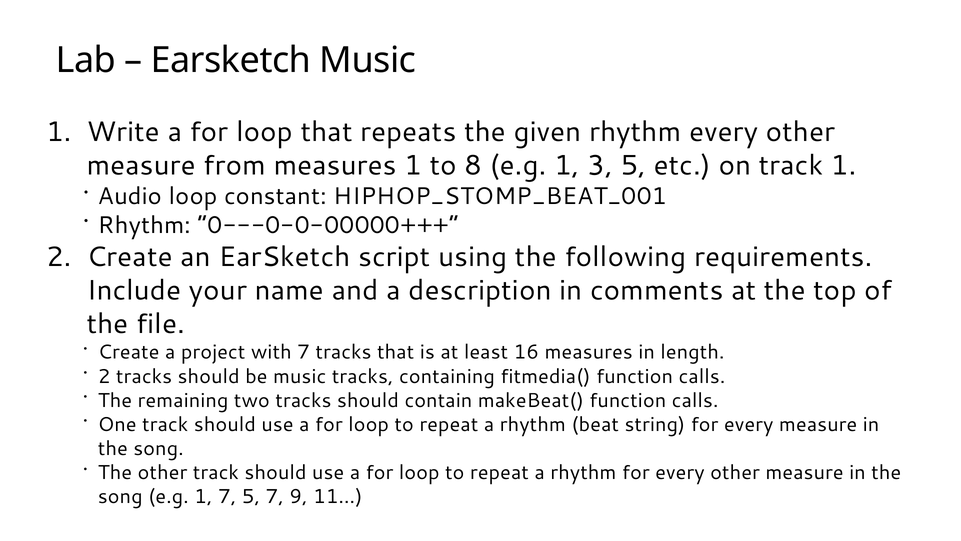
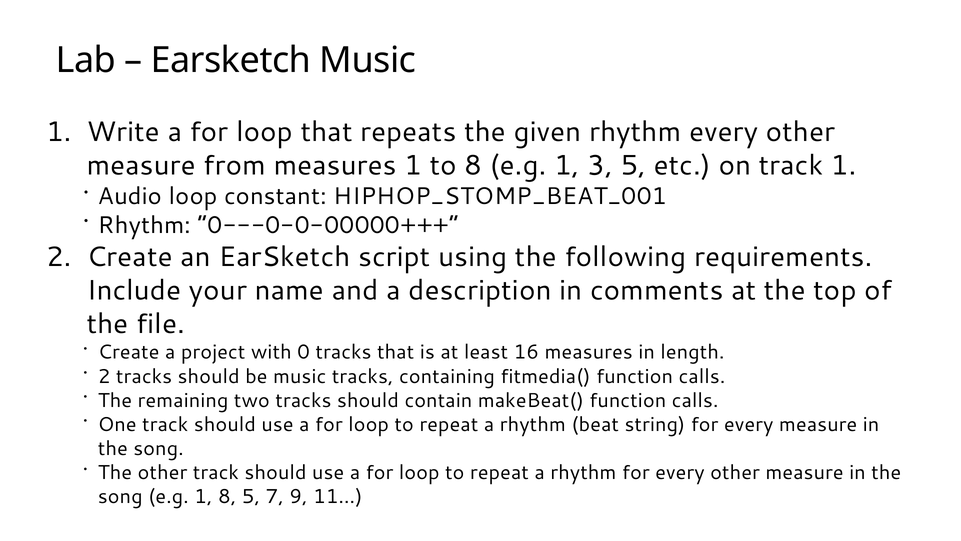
with 7: 7 -> 0
1 7: 7 -> 8
